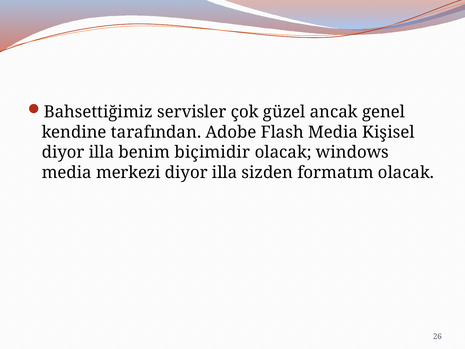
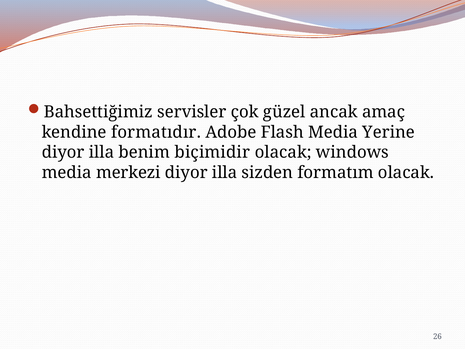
genel: genel -> amaç
tarafından: tarafından -> formatıdır
Kişisel: Kişisel -> Yerine
